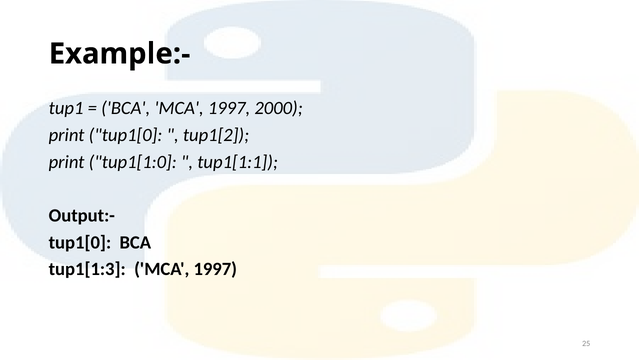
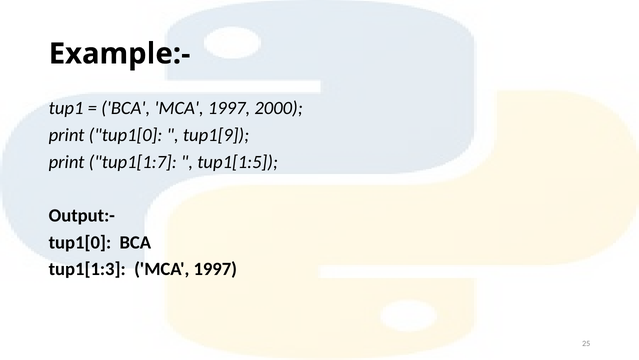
tup1[2: tup1[2 -> tup1[9
tup1[1:0: tup1[1:0 -> tup1[1:7
tup1[1:1: tup1[1:1 -> tup1[1:5
